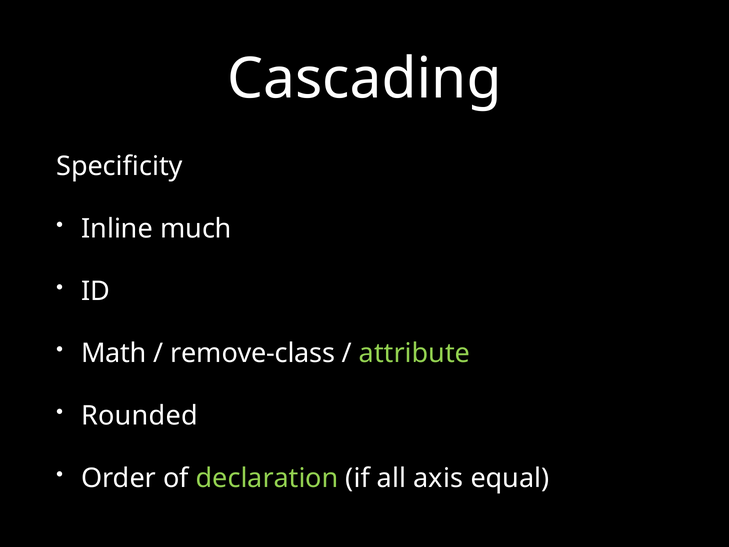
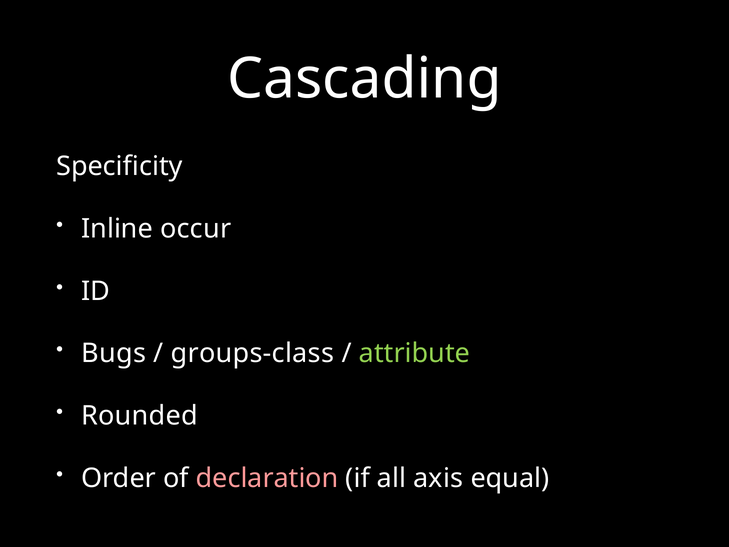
much: much -> occur
Math: Math -> Bugs
remove-class: remove-class -> groups-class
declaration colour: light green -> pink
